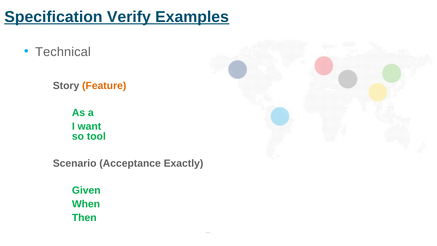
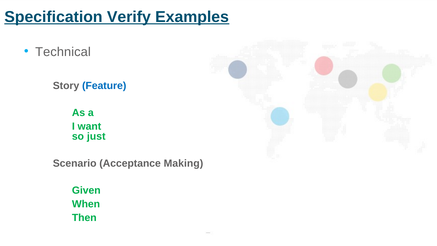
Feature colour: orange -> blue
tool: tool -> just
Exactly: Exactly -> Making
